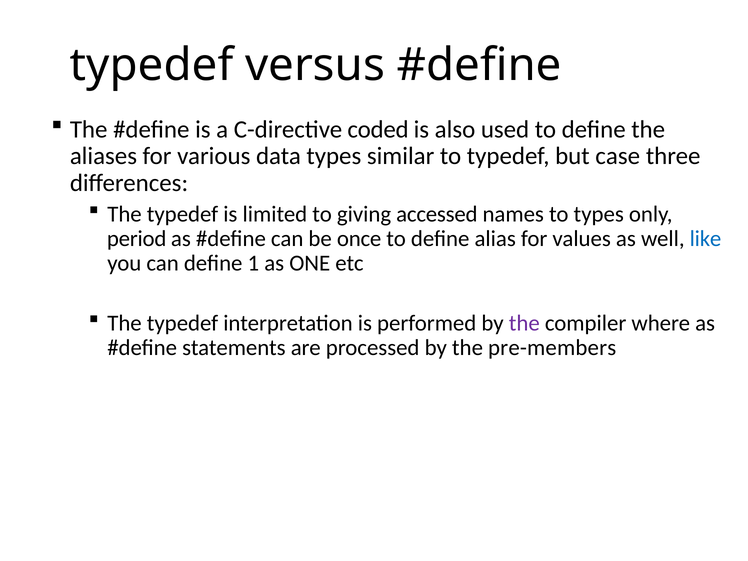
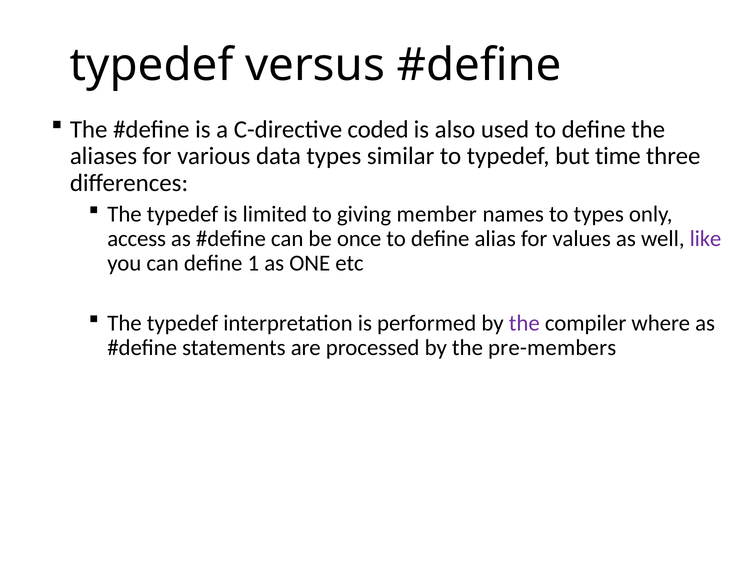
case: case -> time
accessed: accessed -> member
period: period -> access
like colour: blue -> purple
